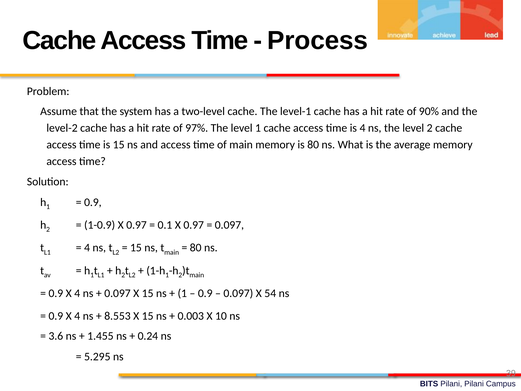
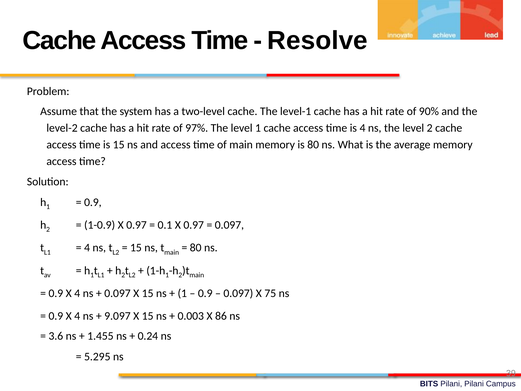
Process: Process -> Resolve
54: 54 -> 75
8.553: 8.553 -> 9.097
10: 10 -> 86
